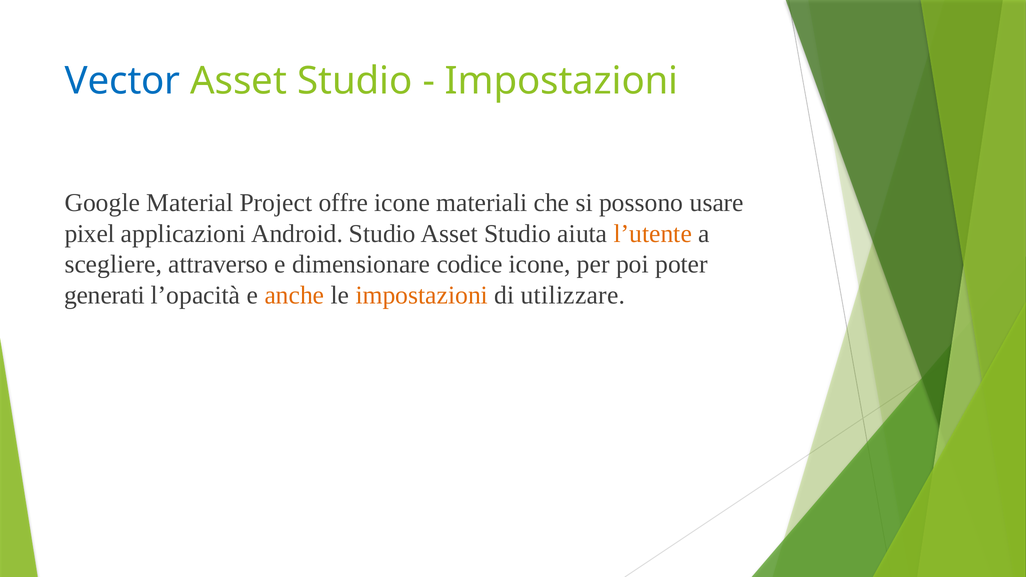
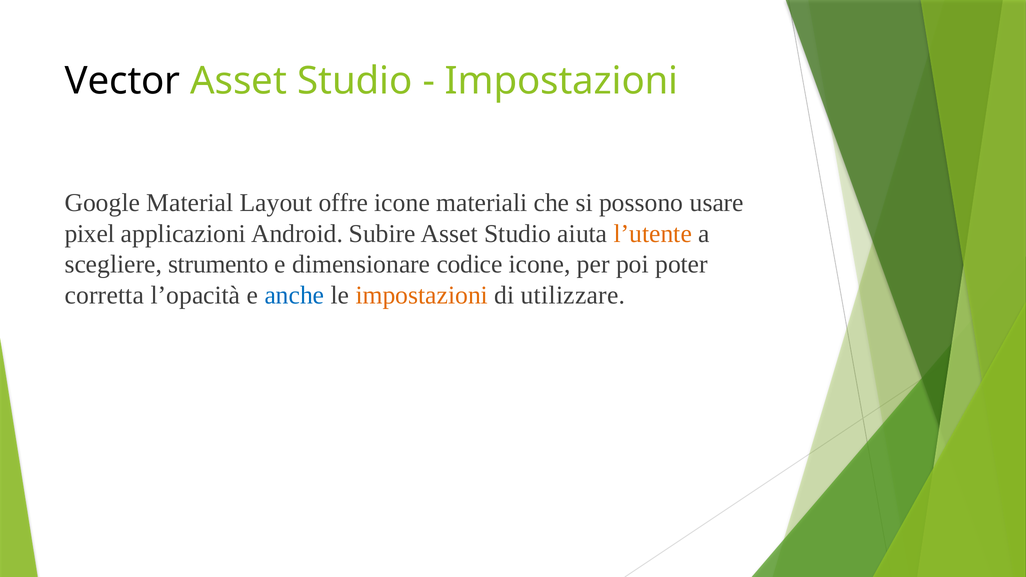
Vector colour: blue -> black
Project: Project -> Layout
Android Studio: Studio -> Subire
attraverso: attraverso -> strumento
generati: generati -> corretta
anche colour: orange -> blue
